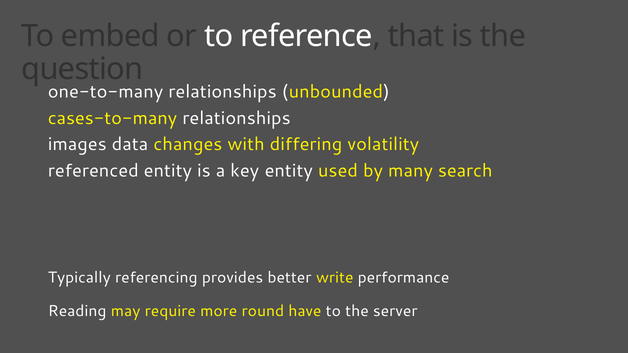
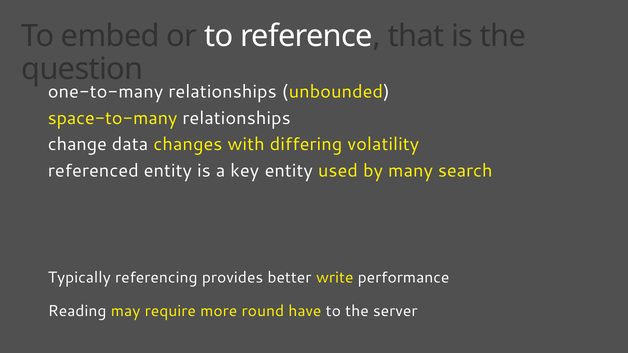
cases-to-many: cases-to-many -> space-to-many
images: images -> change
